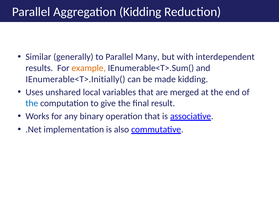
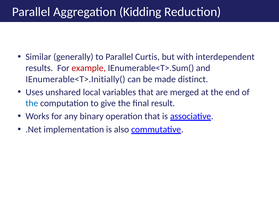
Many: Many -> Curtis
example colour: orange -> red
made kidding: kidding -> distinct
